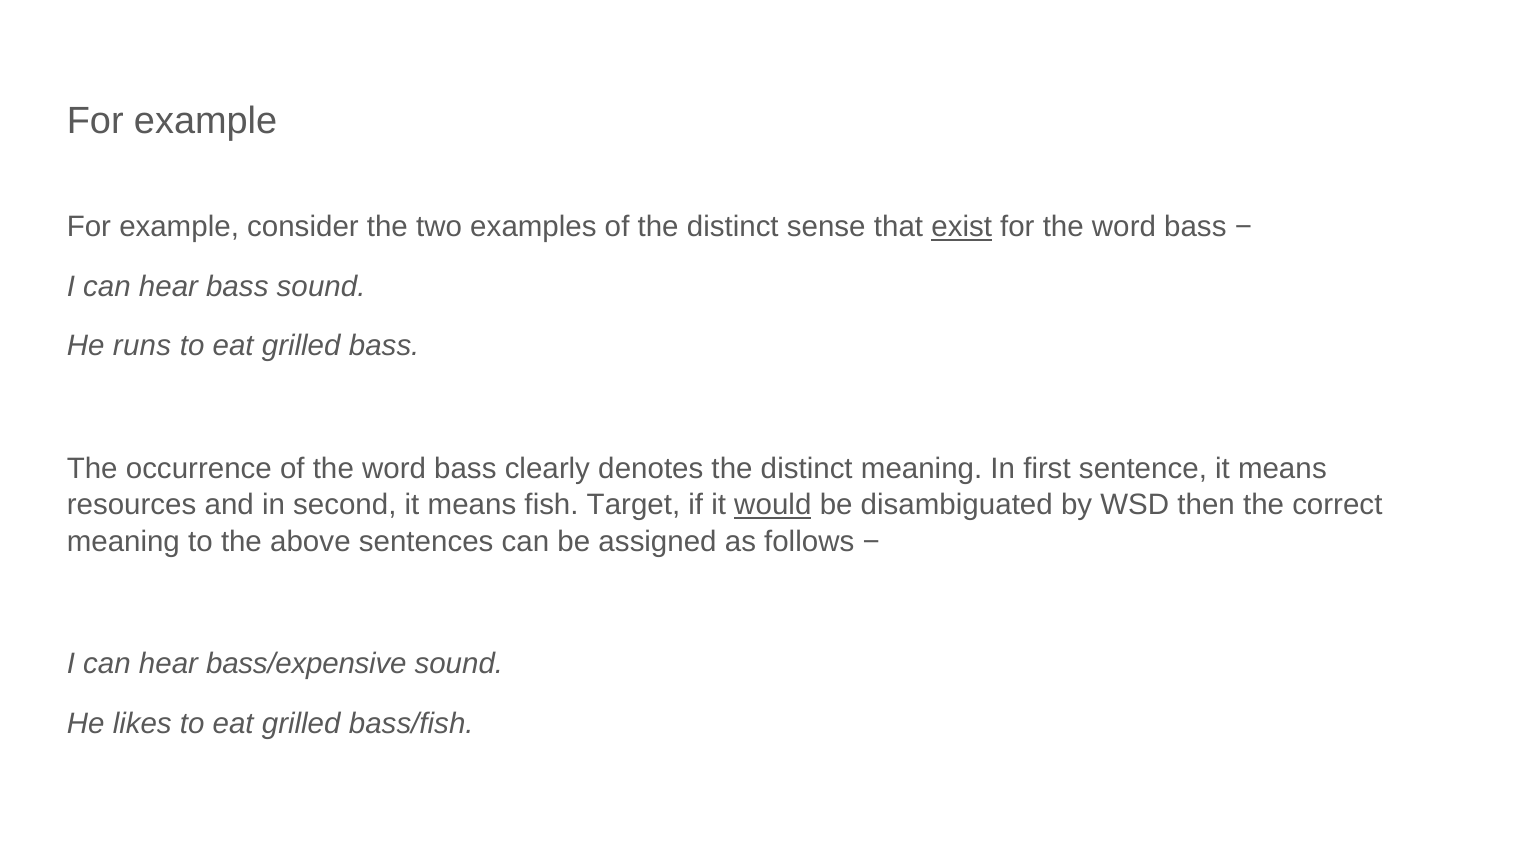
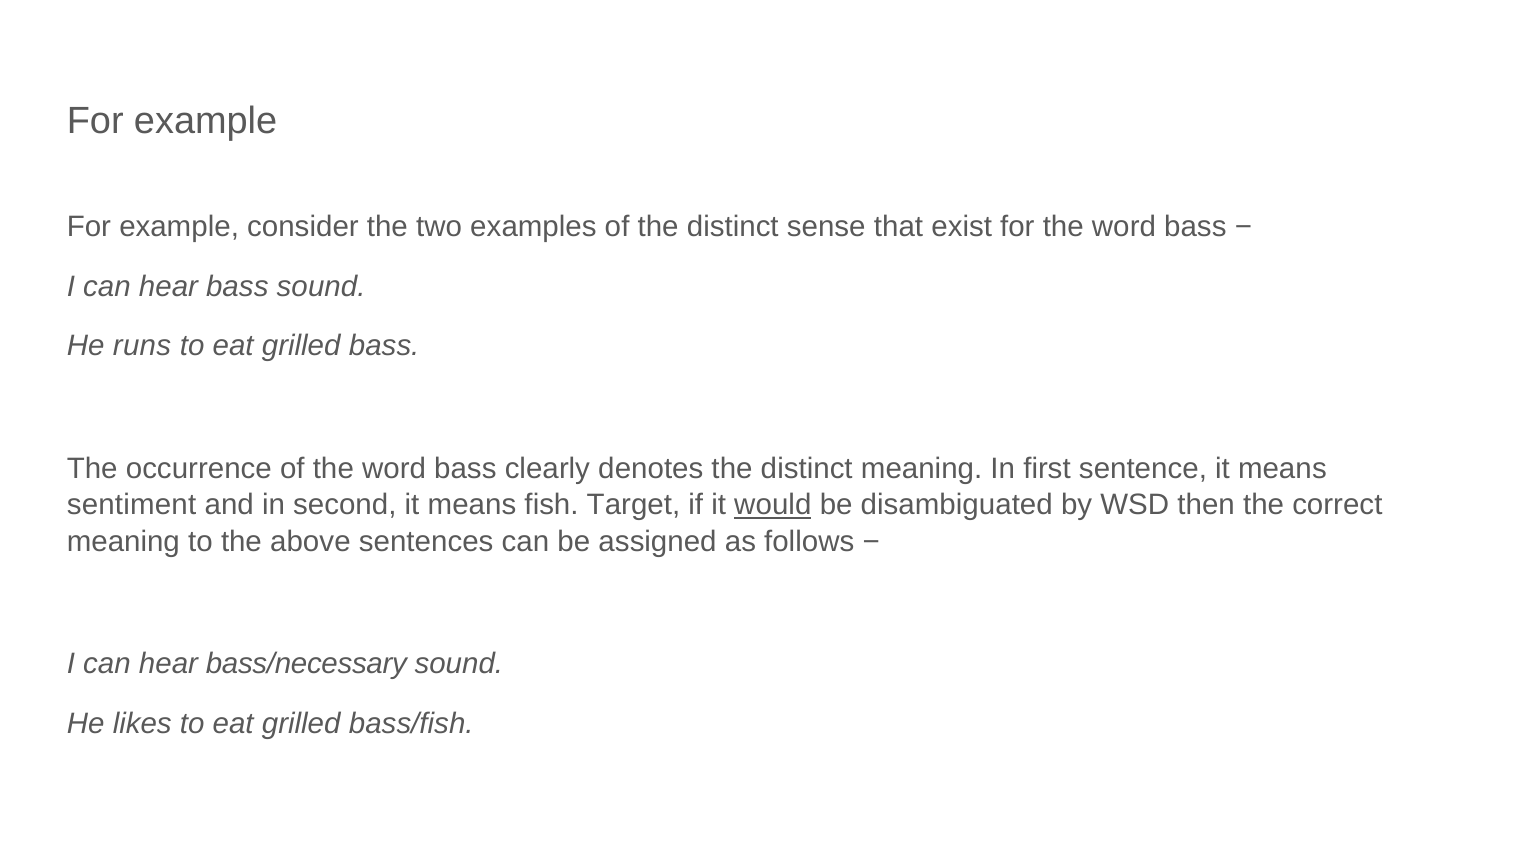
exist underline: present -> none
resources: resources -> sentiment
bass/expensive: bass/expensive -> bass/necessary
